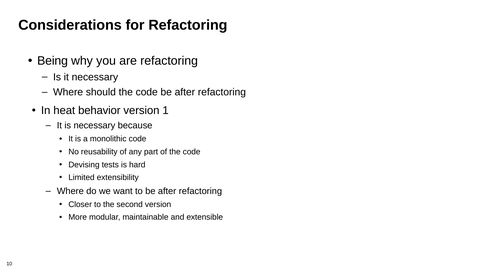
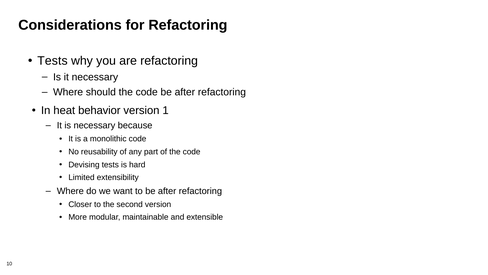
Being at (53, 61): Being -> Tests
